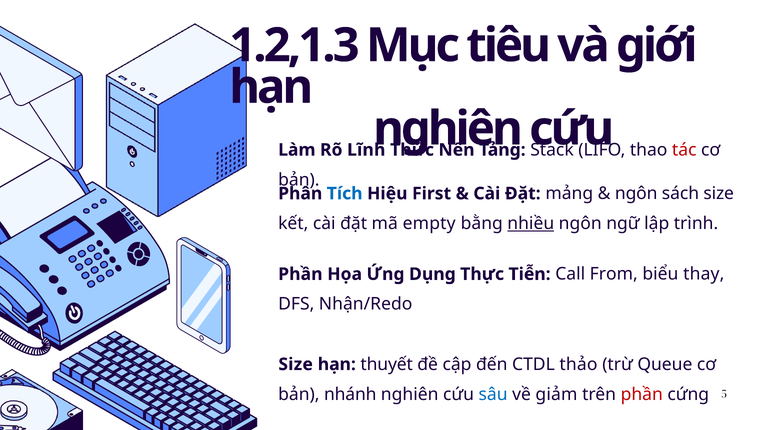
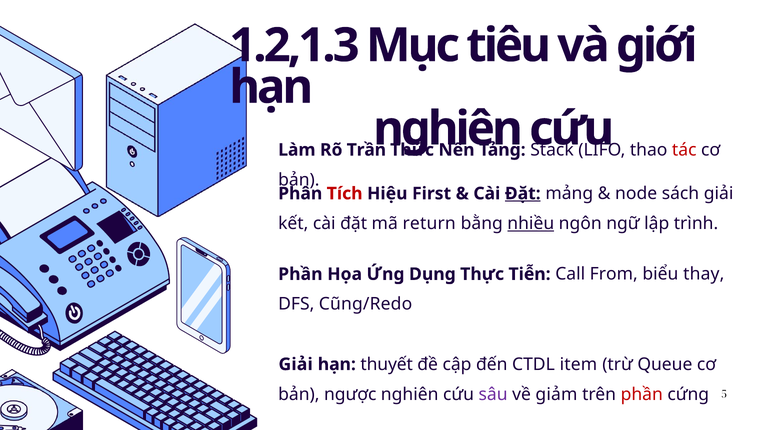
Lĩnh: Lĩnh -> Trần
Tích colour: blue -> red
Đặt at (523, 193) underline: none -> present
ngôn at (636, 193): ngôn -> node
sách size: size -> giải
empty: empty -> return
Nhận/Redo: Nhận/Redo -> Cũng/Redo
Size at (296, 364): Size -> Giải
thảo: thảo -> item
nhánh: nhánh -> ngược
sâu colour: blue -> purple
